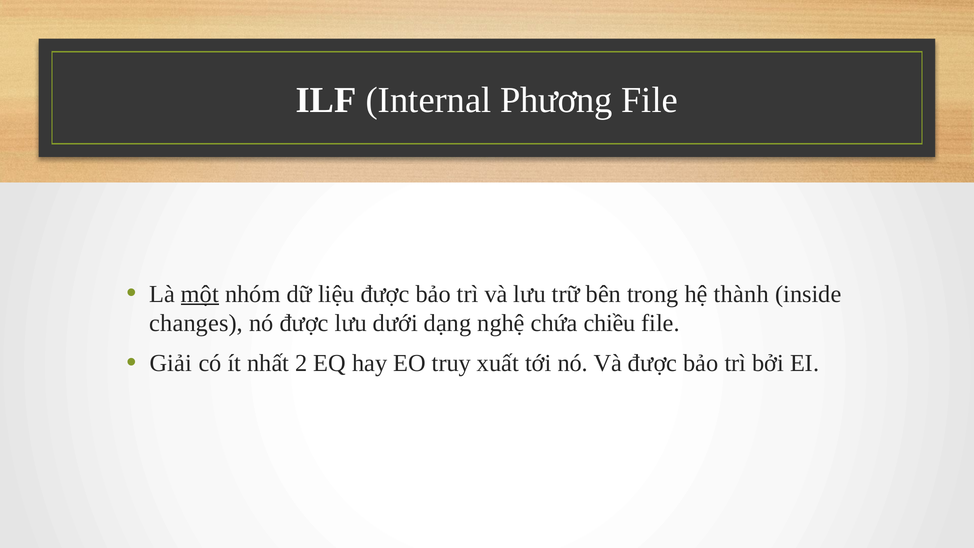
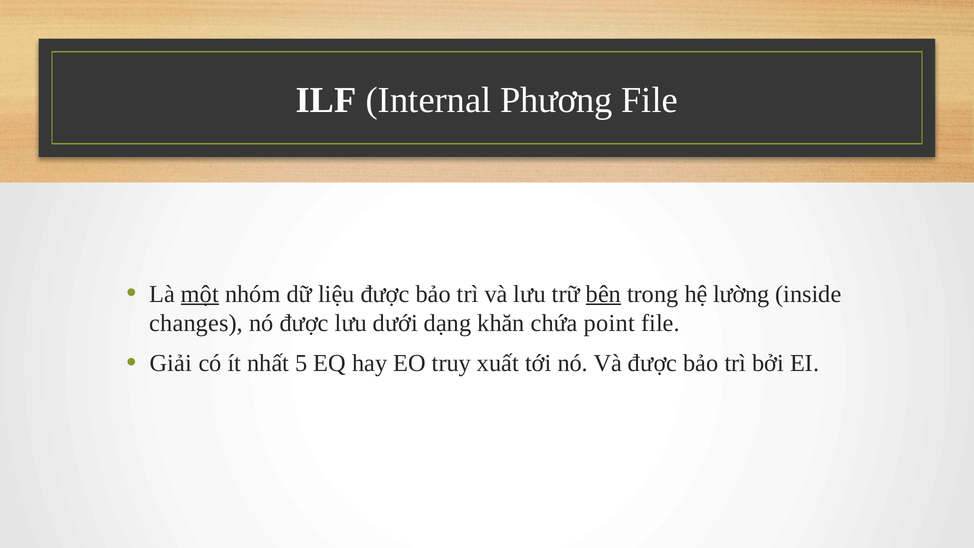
bên underline: none -> present
thành: thành -> lường
nghệ: nghệ -> khăn
chiều: chiều -> point
2: 2 -> 5
